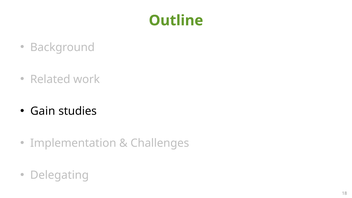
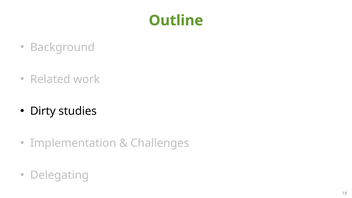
Gain: Gain -> Dirty
